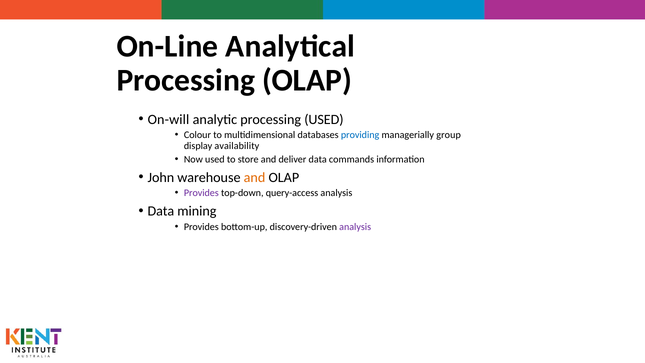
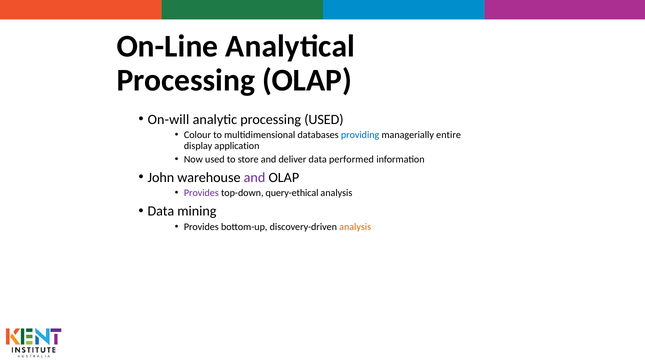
group: group -> entire
availability: availability -> application
commands: commands -> performed
and at (255, 177) colour: orange -> purple
query-access: query-access -> query-ethical
analysis at (355, 227) colour: purple -> orange
